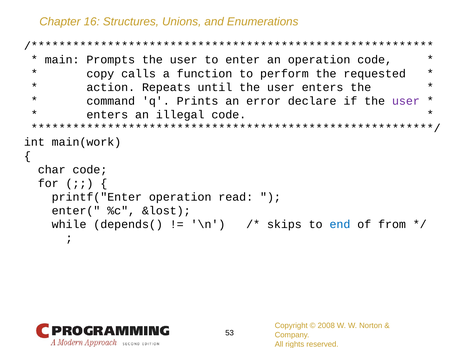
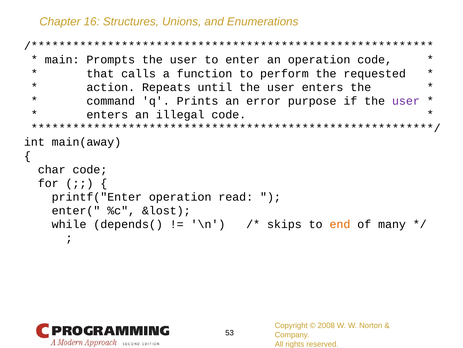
copy: copy -> that
declare: declare -> purpose
main(work: main(work -> main(away
end colour: blue -> orange
from: from -> many
